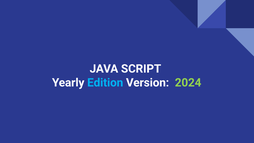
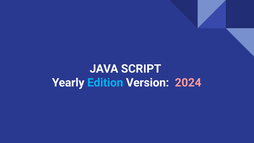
2024 colour: light green -> pink
